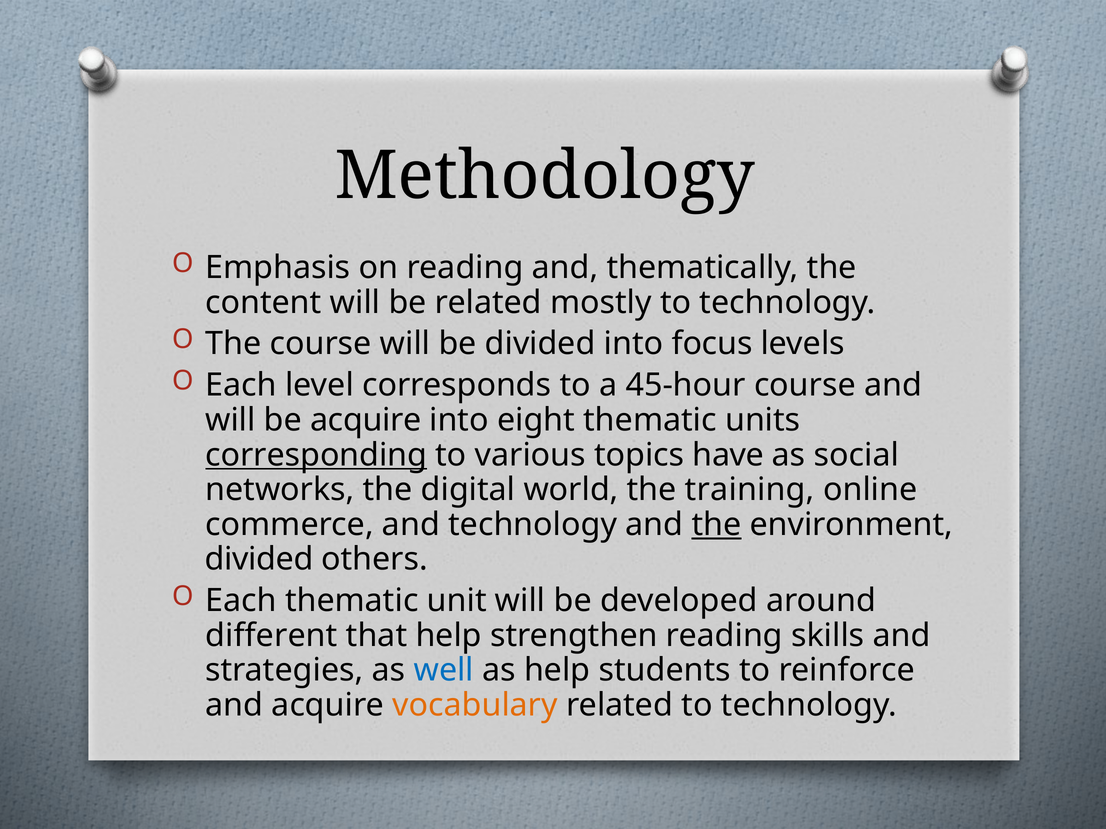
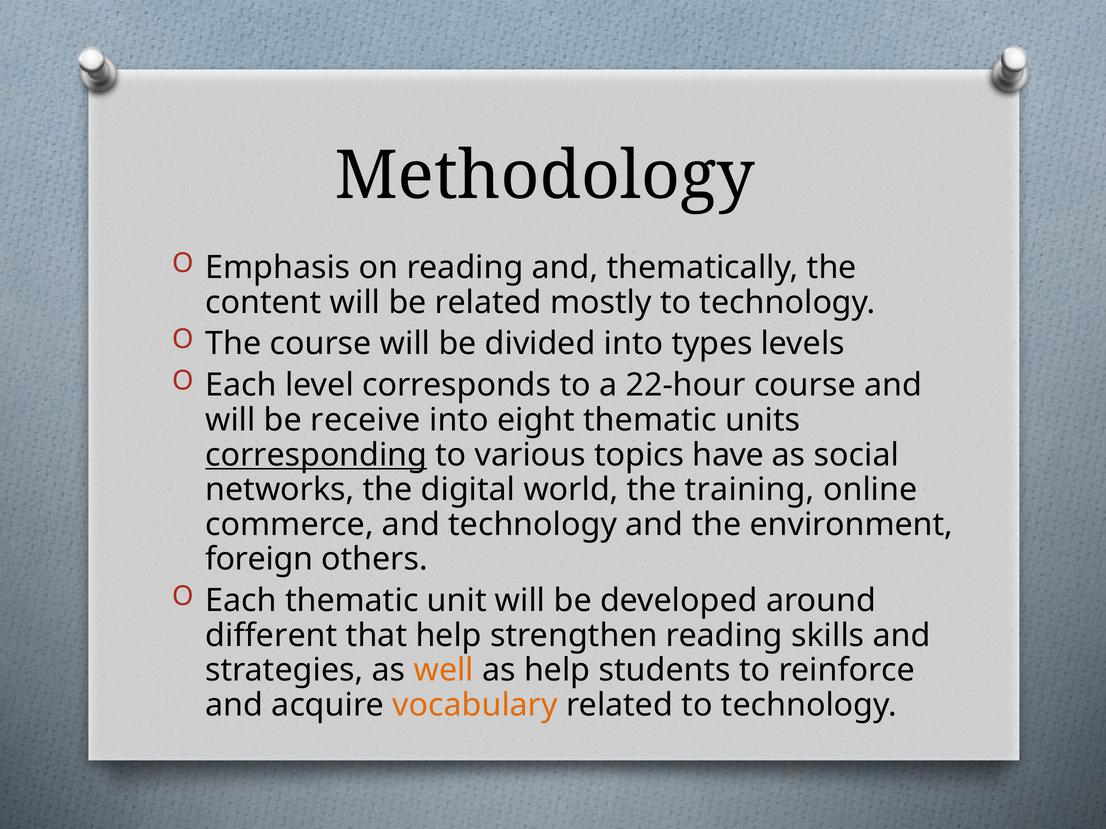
focus: focus -> types
45-hour: 45-hour -> 22-hour
be acquire: acquire -> receive
the at (716, 525) underline: present -> none
divided at (259, 560): divided -> foreign
well colour: blue -> orange
